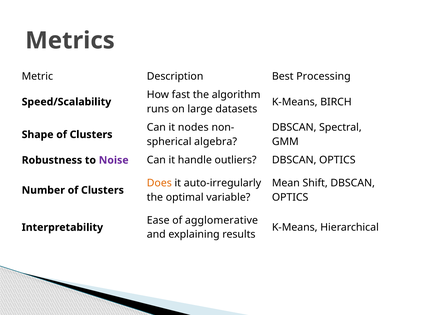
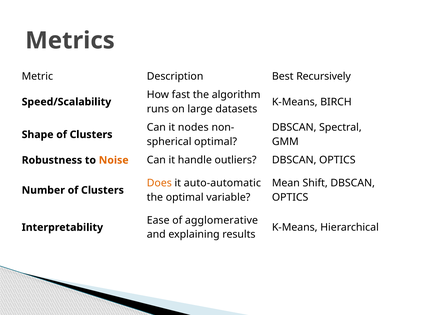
Processing: Processing -> Recursively
algebra at (216, 142): algebra -> optimal
Noise colour: purple -> orange
auto-irregularly: auto-irregularly -> auto-automatic
